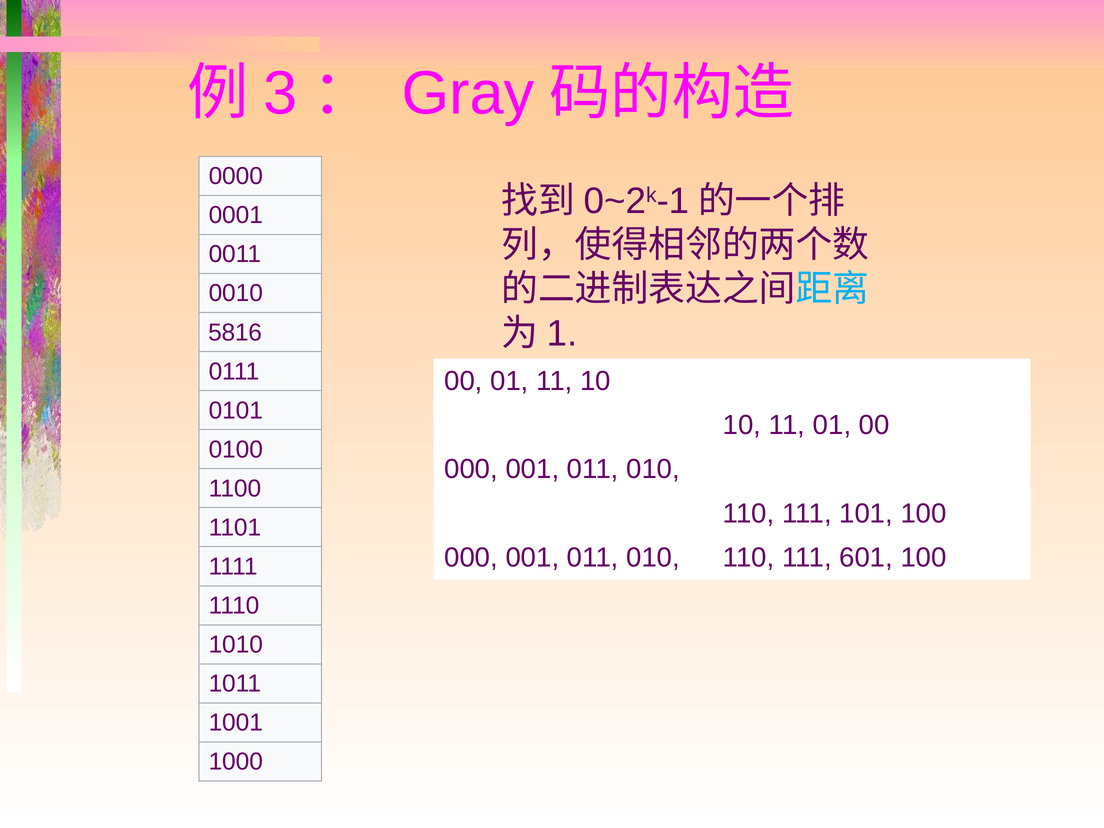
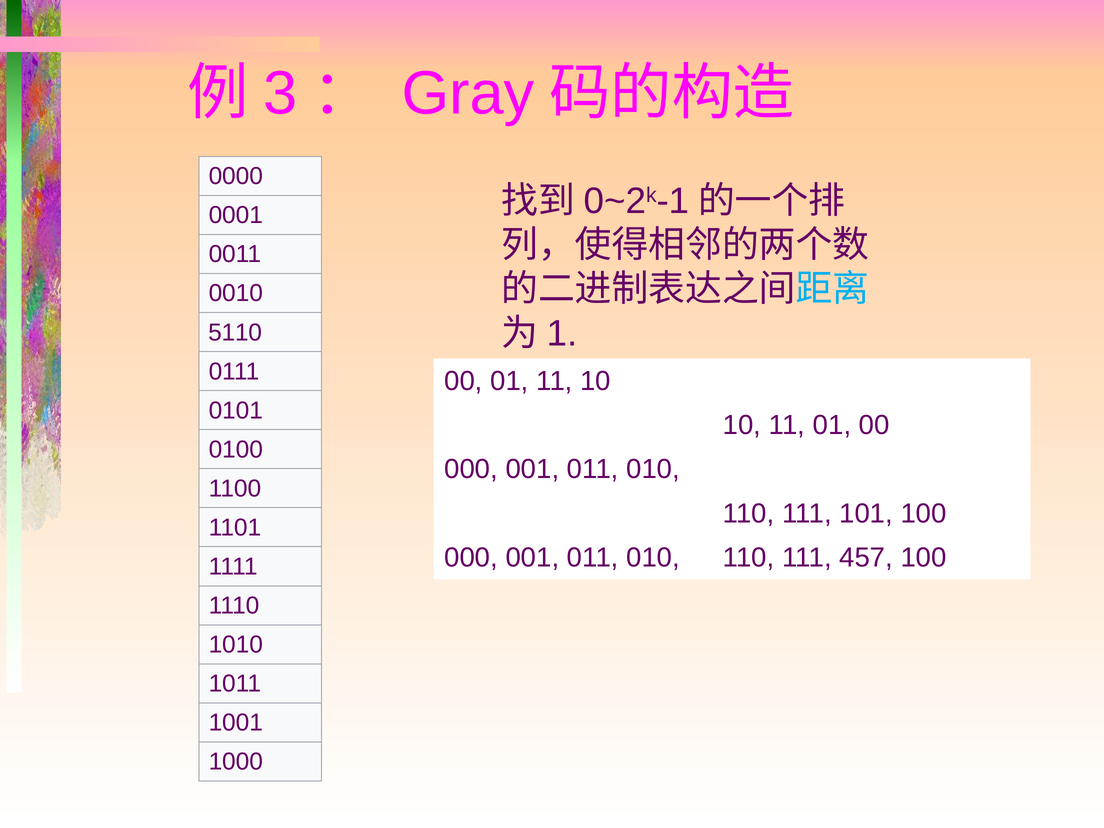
5816: 5816 -> 5110
601: 601 -> 457
